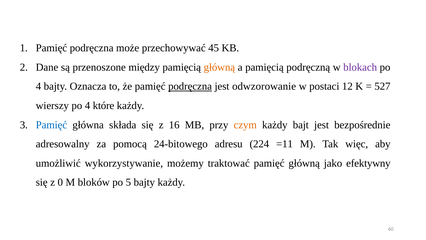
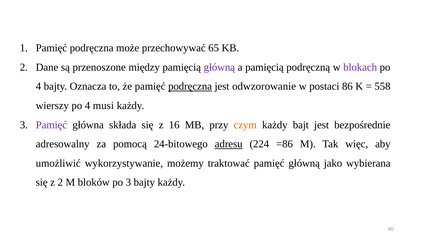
45: 45 -> 65
główną at (219, 67) colour: orange -> purple
12: 12 -> 86
527: 527 -> 558
które: które -> musi
Pamięć at (51, 125) colour: blue -> purple
adresu underline: none -> present
=11: =11 -> =86
efektywny: efektywny -> wybierana
z 0: 0 -> 2
po 5: 5 -> 3
